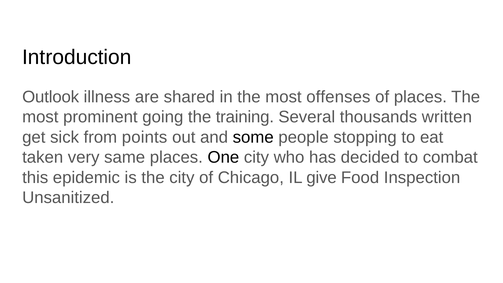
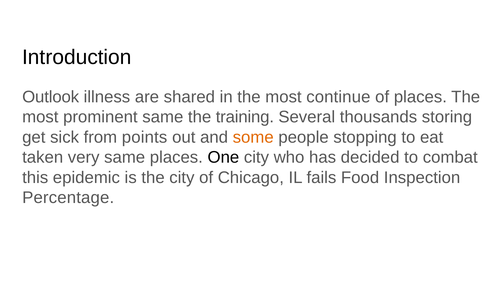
offenses: offenses -> continue
prominent going: going -> same
written: written -> storing
some colour: black -> orange
give: give -> fails
Unsanitized: Unsanitized -> Percentage
